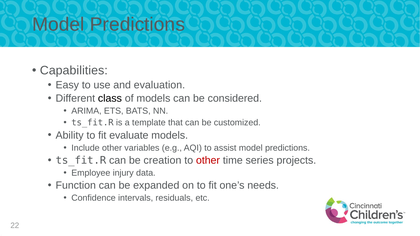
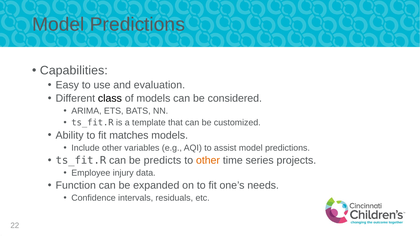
evaluate: evaluate -> matches
creation: creation -> predicts
other at (208, 161) colour: red -> orange
